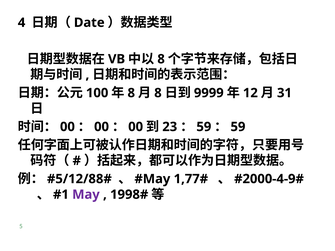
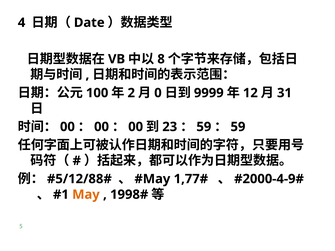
8 at (131, 93): 8 -> 2
8 at (158, 93): 8 -> 0
May colour: purple -> orange
